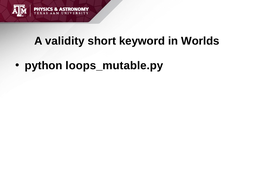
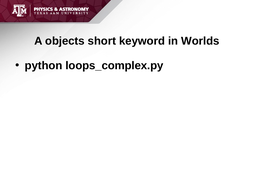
validity: validity -> objects
loops_mutable.py: loops_mutable.py -> loops_complex.py
